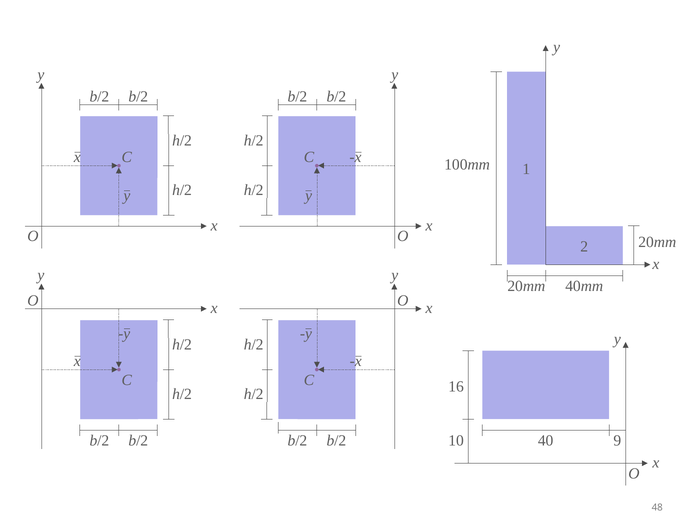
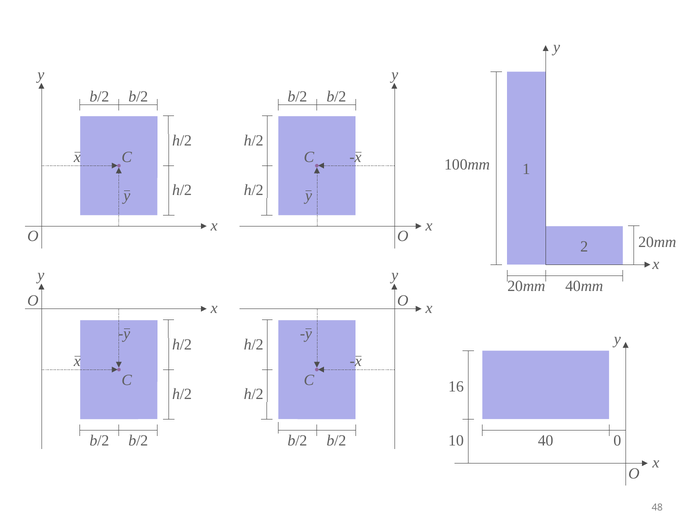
9: 9 -> 0
